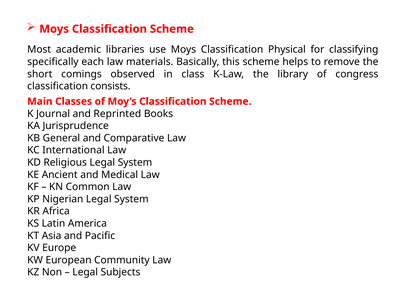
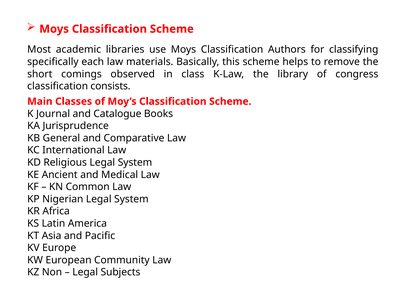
Physical: Physical -> Authors
Reprinted: Reprinted -> Catalogue
